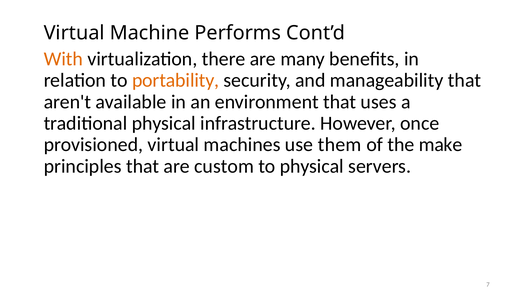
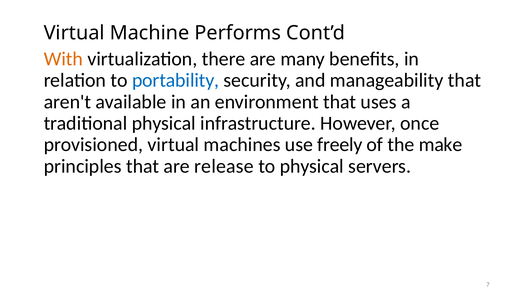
portability colour: orange -> blue
them: them -> freely
custom: custom -> release
